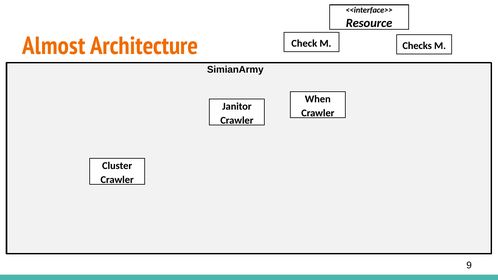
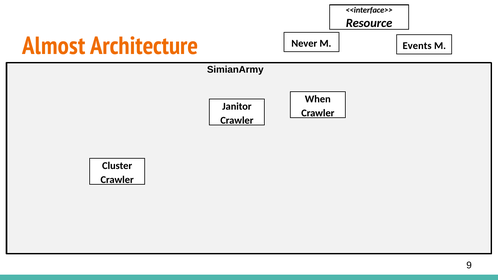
Check: Check -> Never
Checks: Checks -> Events
